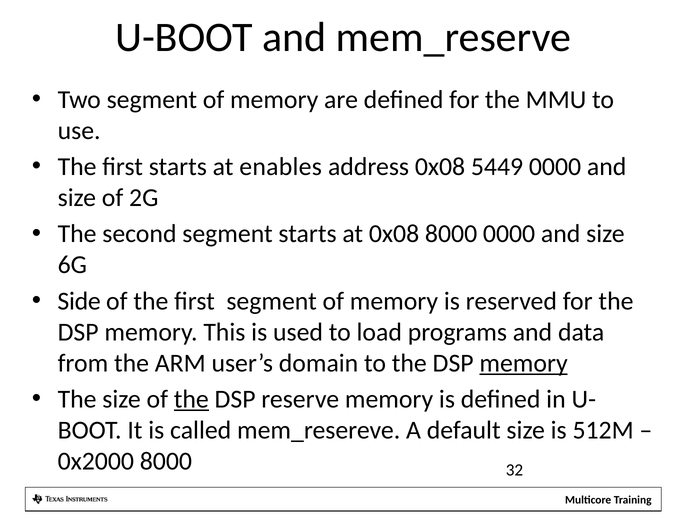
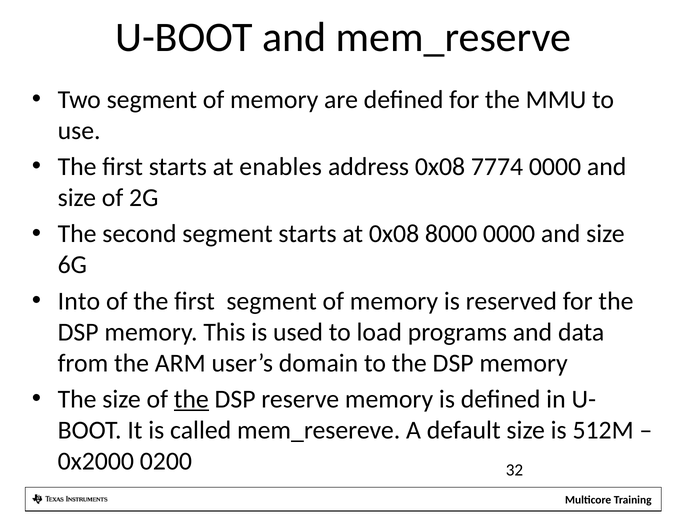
5449: 5449 -> 7774
Side: Side -> Into
memory at (524, 363) underline: present -> none
0x2000 8000: 8000 -> 0200
